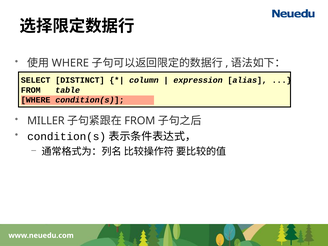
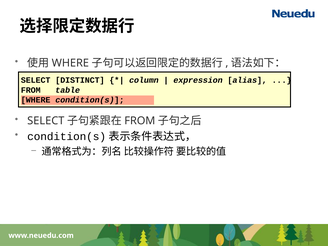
MILLER at (46, 121): MILLER -> SELECT
